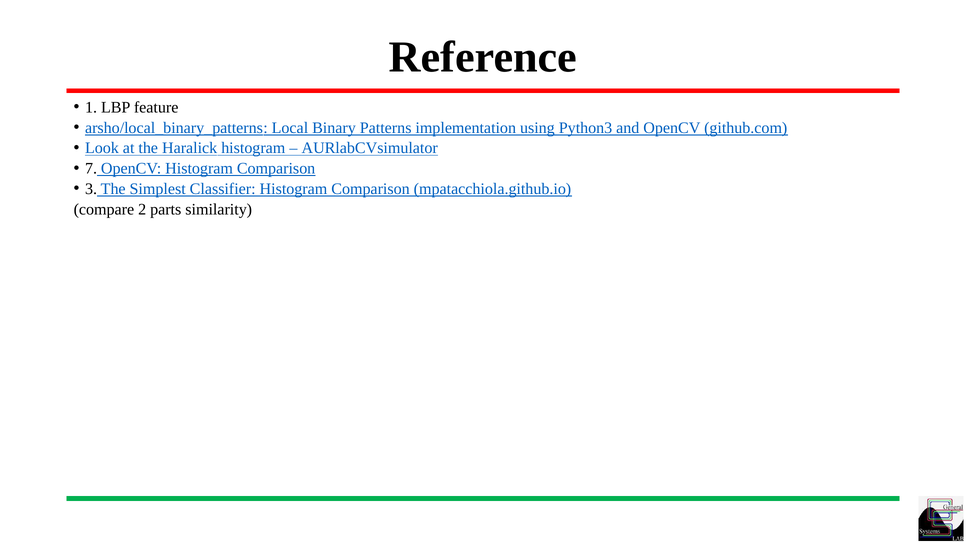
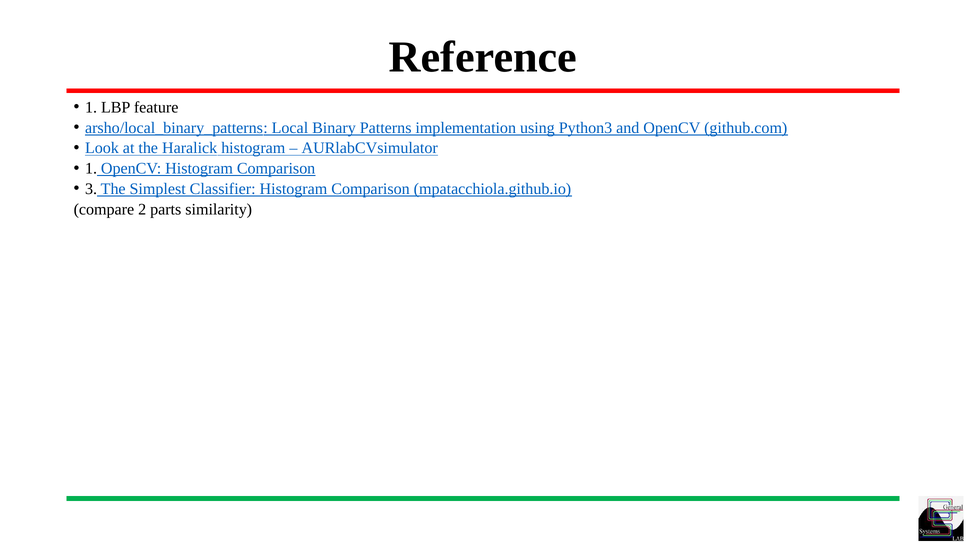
7 at (91, 169): 7 -> 1
